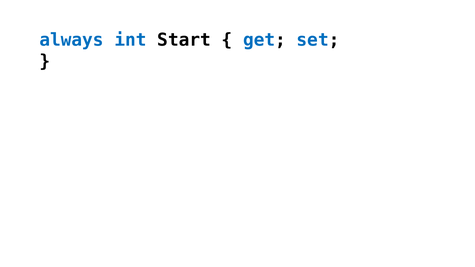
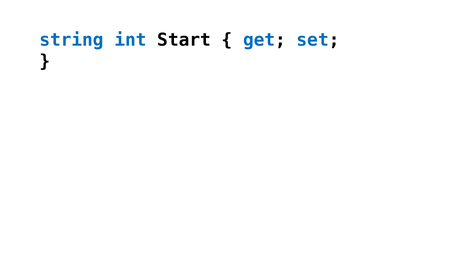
always: always -> string
